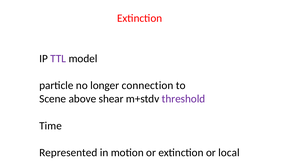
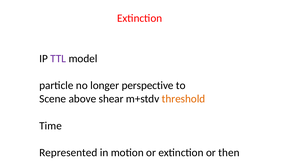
connection: connection -> perspective
threshold colour: purple -> orange
local: local -> then
